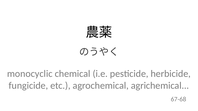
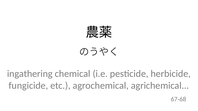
monocyclic: monocyclic -> ingathering
